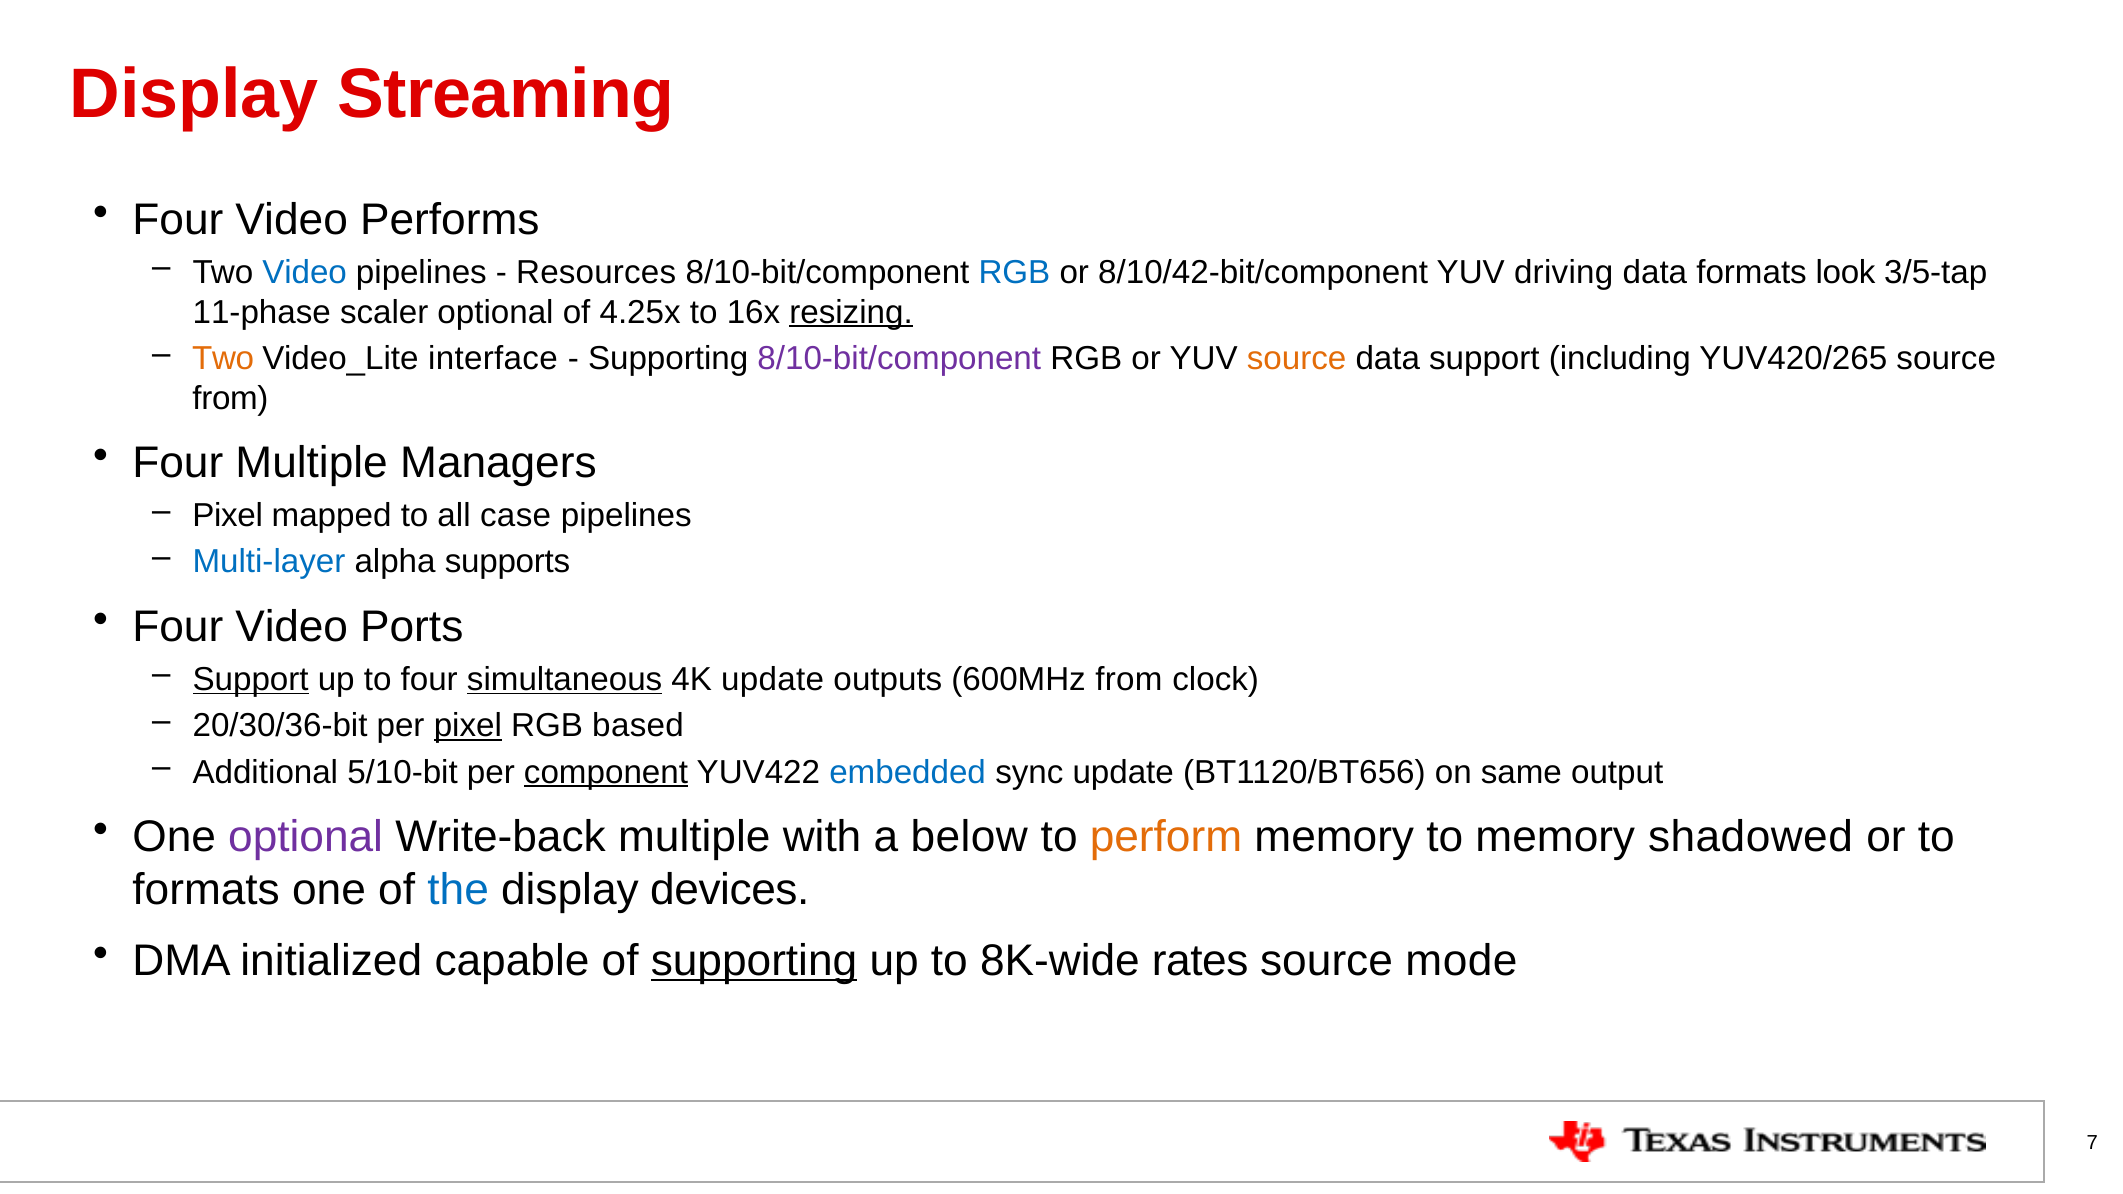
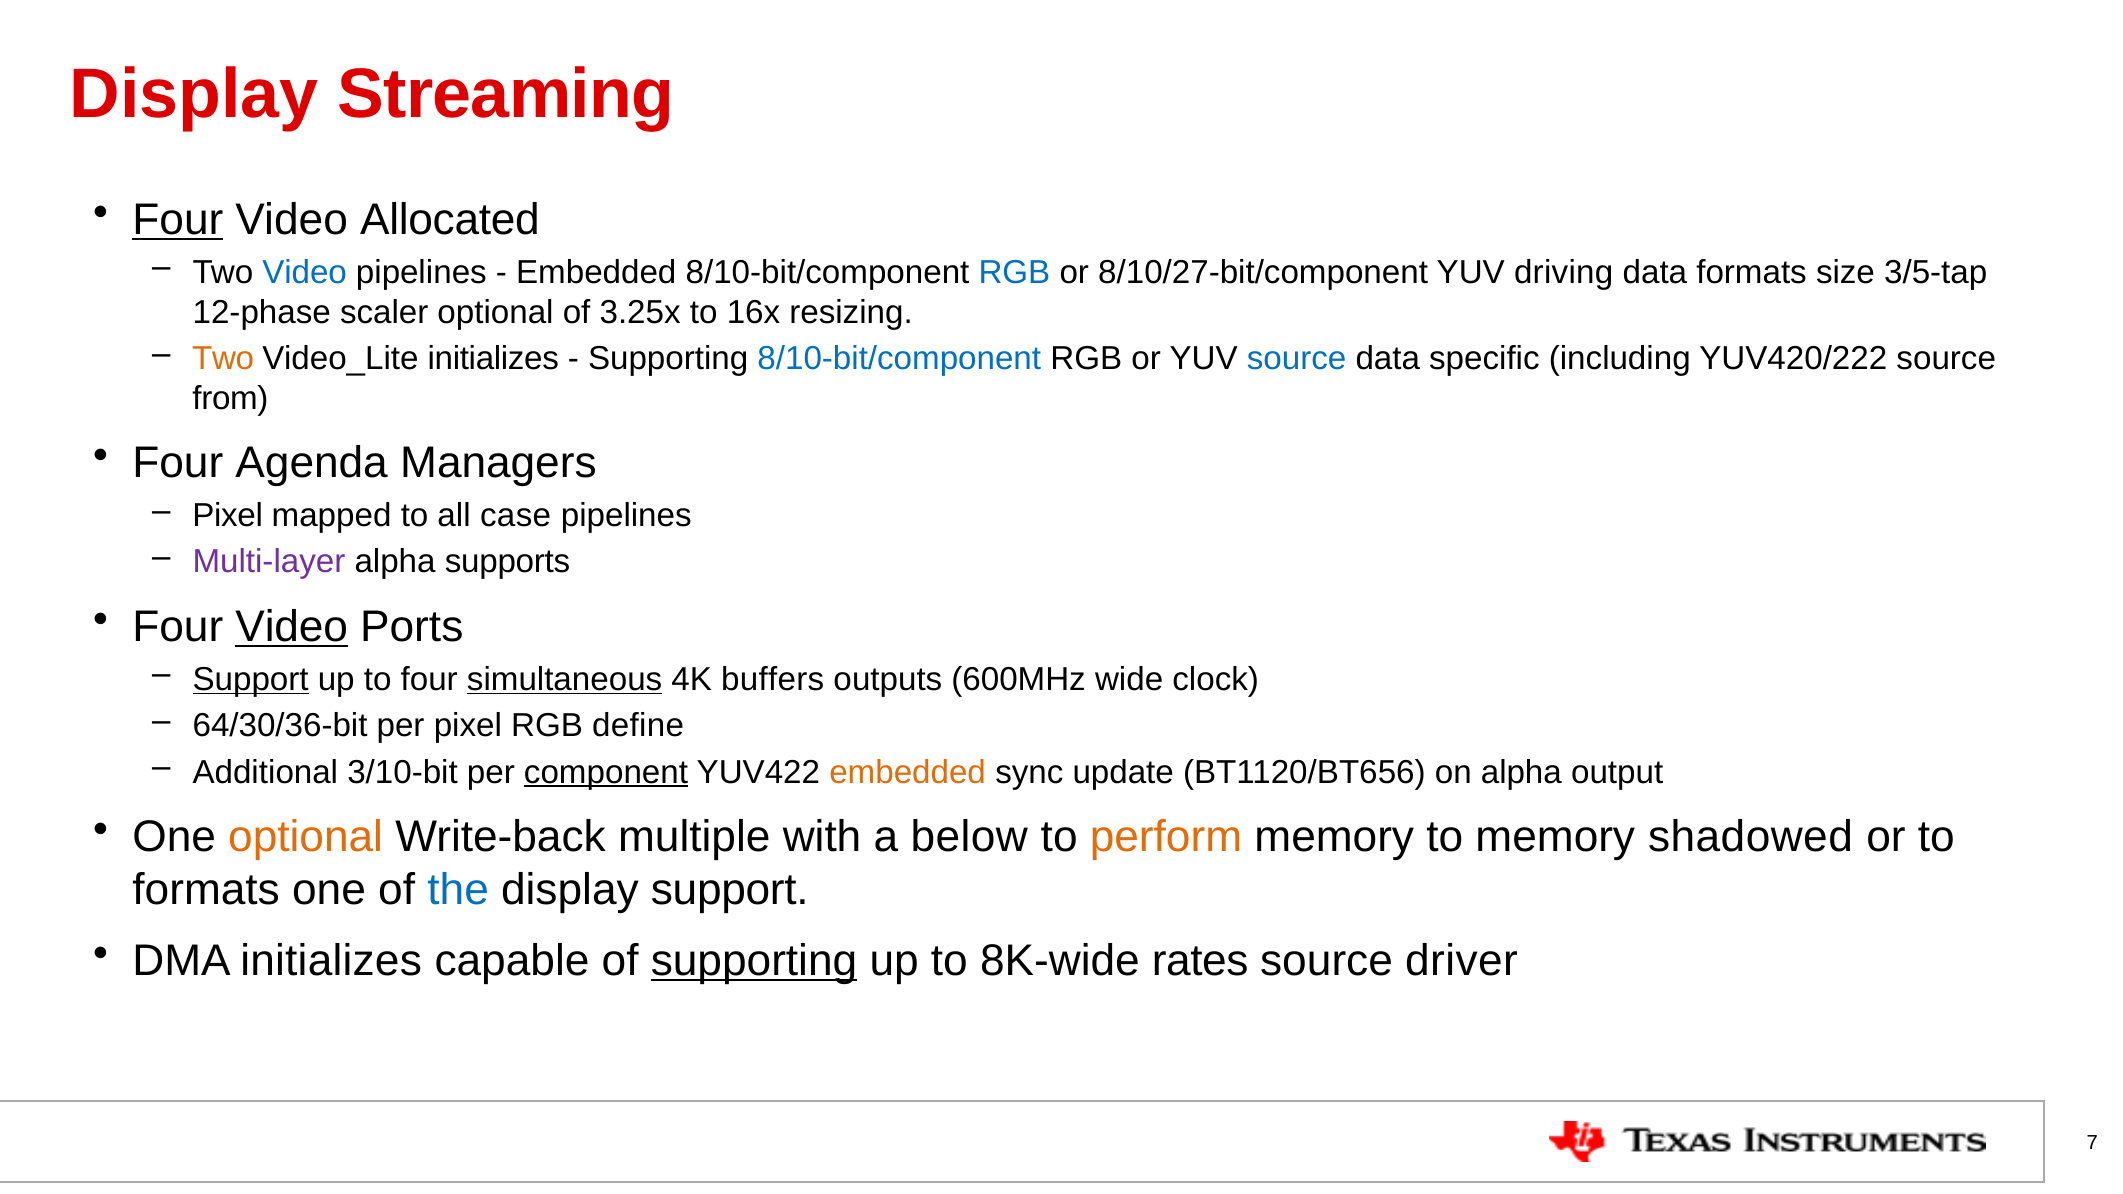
Four at (178, 220) underline: none -> present
Performs: Performs -> Allocated
Resources at (596, 272): Resources -> Embedded
8/10/42-bit/component: 8/10/42-bit/component -> 8/10/27-bit/component
look: look -> size
11-phase: 11-phase -> 12-phase
4.25x: 4.25x -> 3.25x
resizing underline: present -> none
Video_Lite interface: interface -> initializes
8/10-bit/component at (899, 359) colour: purple -> blue
source at (1297, 359) colour: orange -> blue
data support: support -> specific
YUV420/265: YUV420/265 -> YUV420/222
Four Multiple: Multiple -> Agenda
Multi-layer colour: blue -> purple
Video at (292, 627) underline: none -> present
4K update: update -> buffers
600MHz from: from -> wide
20/30/36-bit: 20/30/36-bit -> 64/30/36-bit
pixel at (468, 726) underline: present -> none
based: based -> define
5/10-bit: 5/10-bit -> 3/10-bit
embedded at (908, 772) colour: blue -> orange
on same: same -> alpha
optional at (306, 837) colour: purple -> orange
display devices: devices -> support
DMA initialized: initialized -> initializes
mode: mode -> driver
